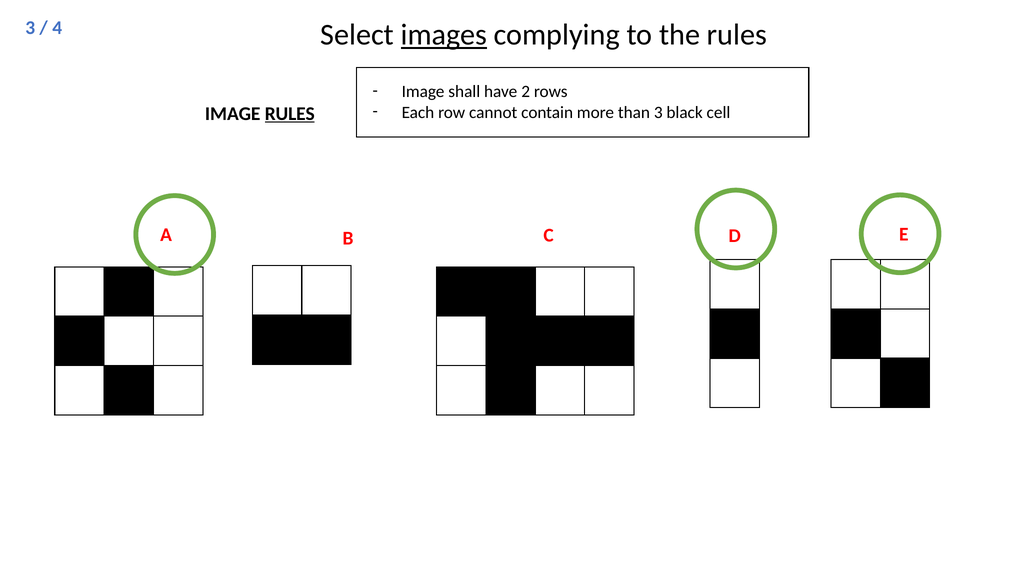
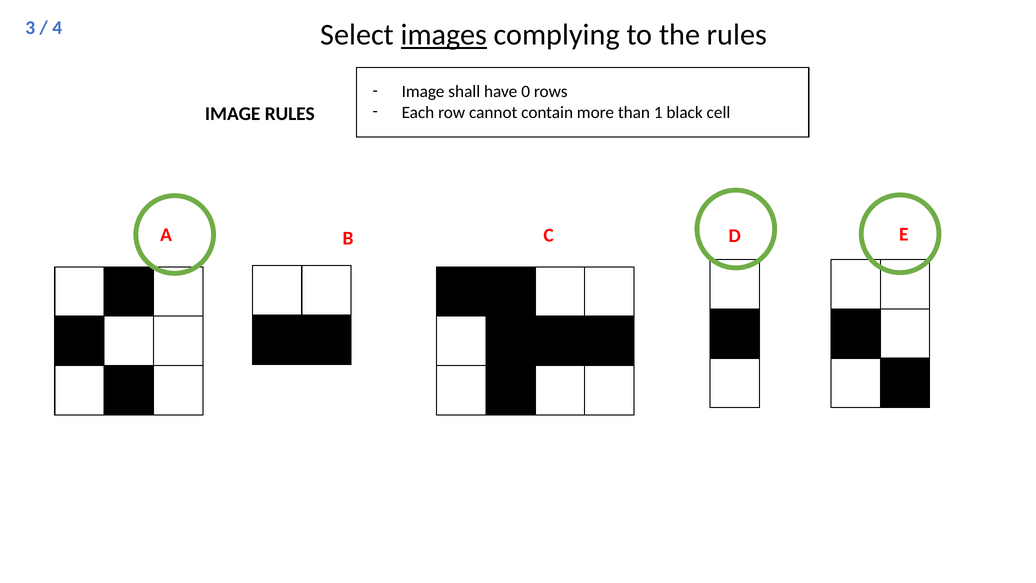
2: 2 -> 0
than 3: 3 -> 1
RULES at (290, 114) underline: present -> none
